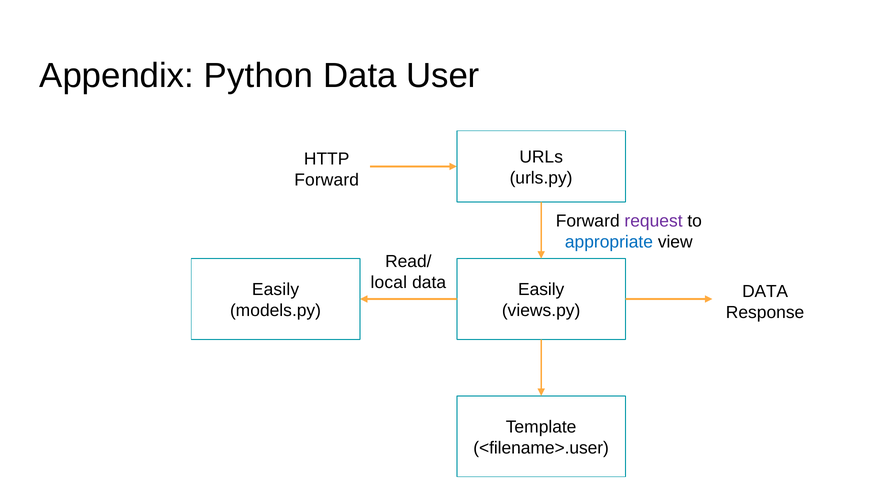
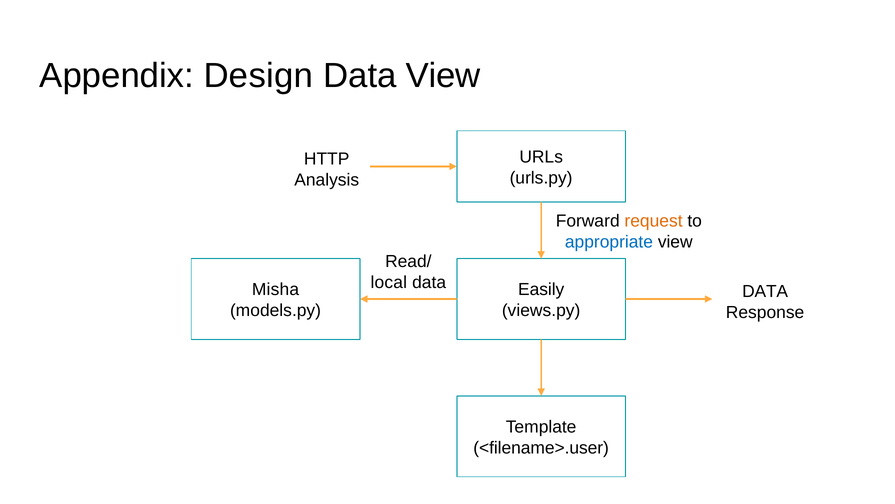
Python: Python -> Design
Data User: User -> View
Forward at (327, 180): Forward -> Analysis
request colour: purple -> orange
Easily at (276, 289): Easily -> Misha
